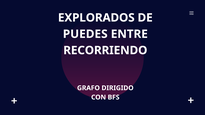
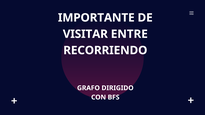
EXPLORADOS: EXPLORADOS -> IMPORTANTE
PUEDES: PUEDES -> VISITAR
